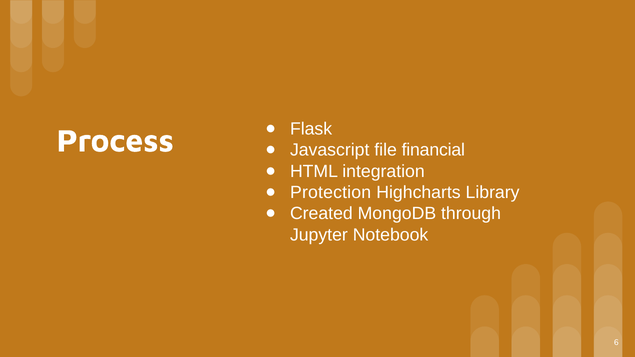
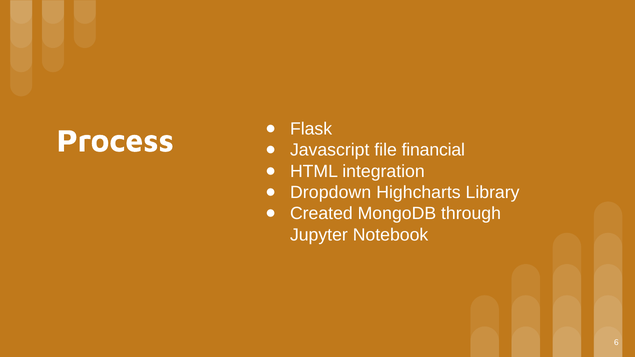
Protection: Protection -> Dropdown
